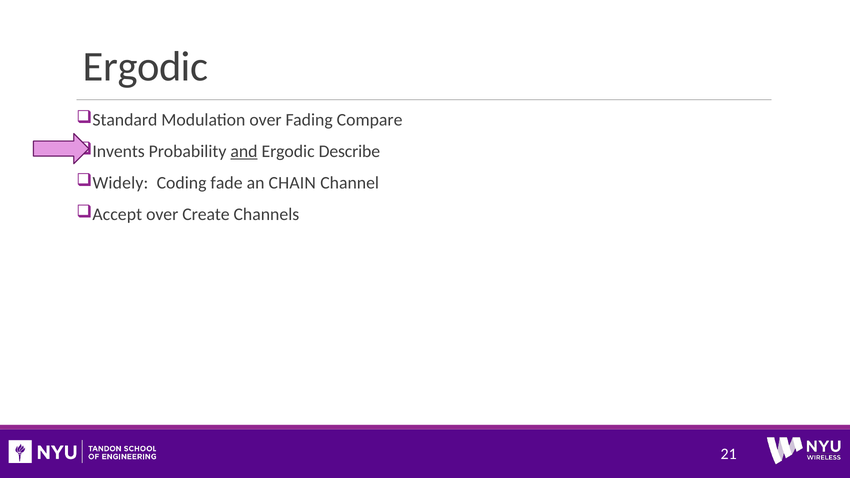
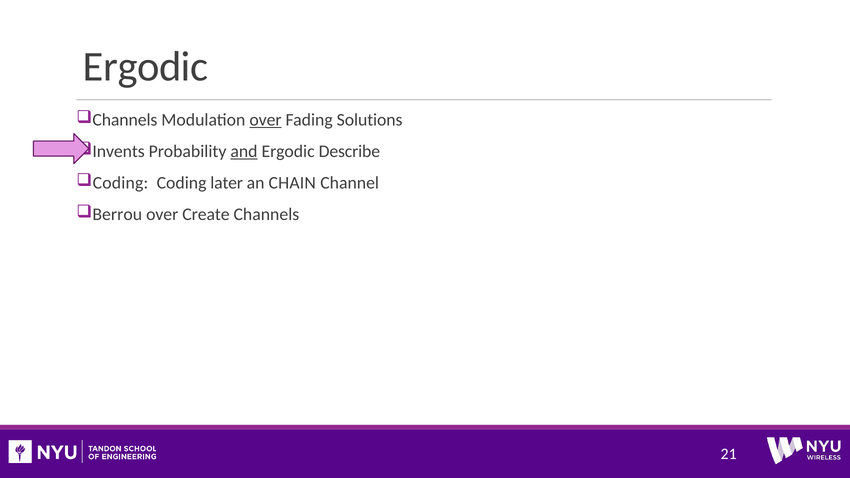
Standard at (125, 120): Standard -> Channels
over at (266, 120) underline: none -> present
Compare: Compare -> Solutions
Widely at (120, 183): Widely -> Coding
fade: fade -> later
Accept: Accept -> Berrou
